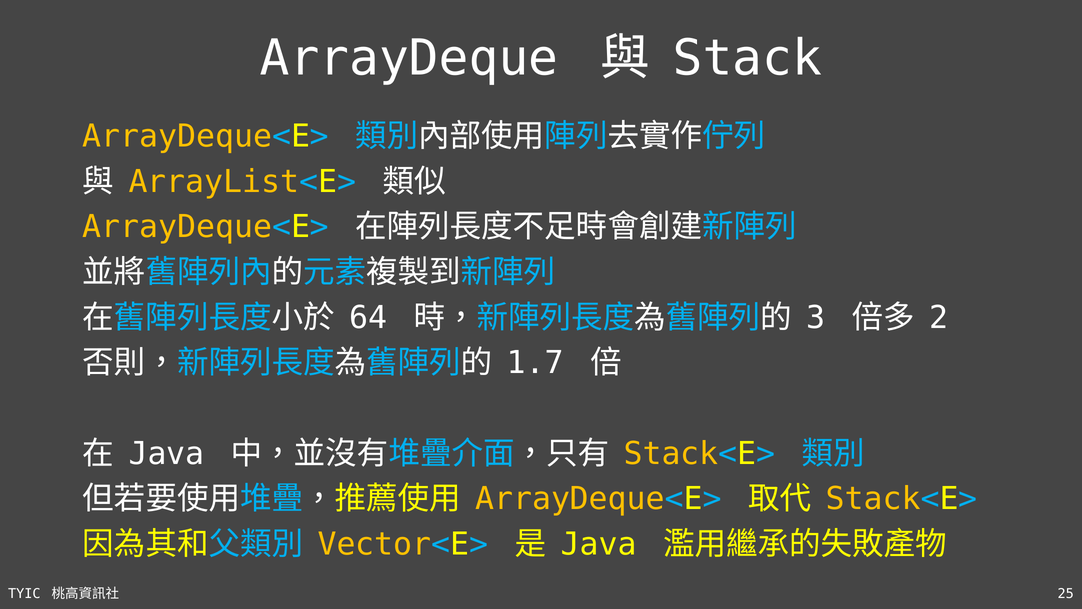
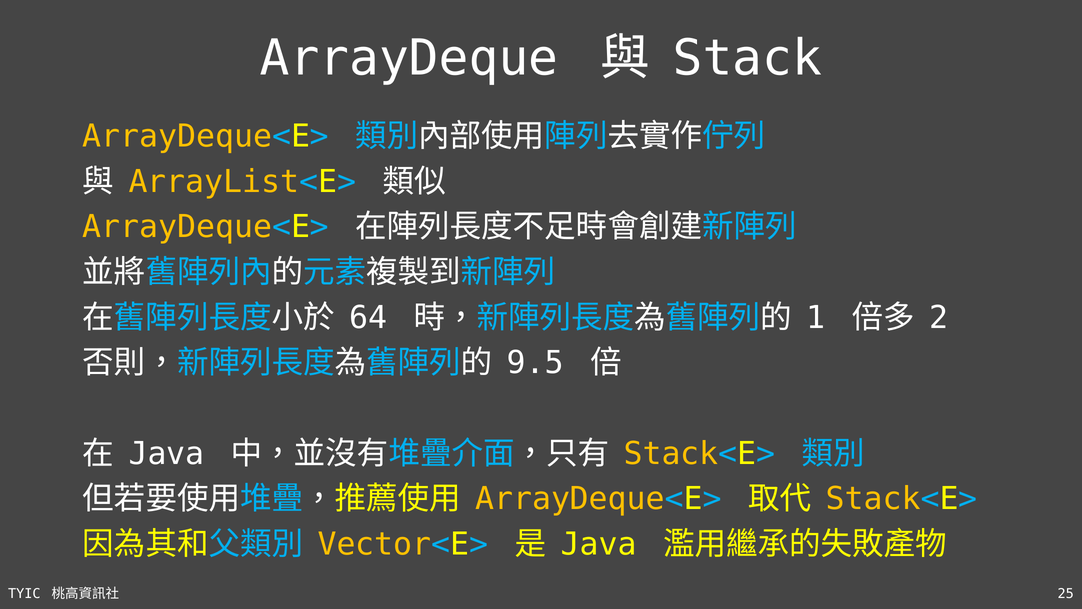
3: 3 -> 1
1.7: 1.7 -> 9.5
